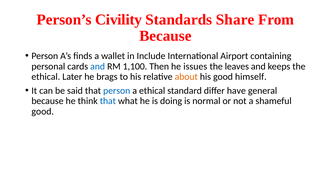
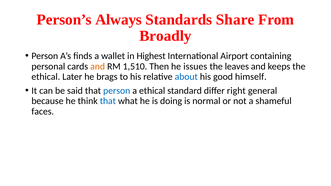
Civility: Civility -> Always
Because at (165, 36): Because -> Broadly
Include: Include -> Highest
and at (98, 66) colour: blue -> orange
1,100: 1,100 -> 1,510
about colour: orange -> blue
have: have -> right
good at (43, 112): good -> faces
